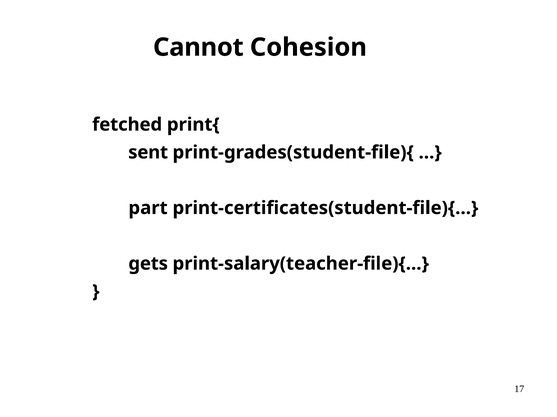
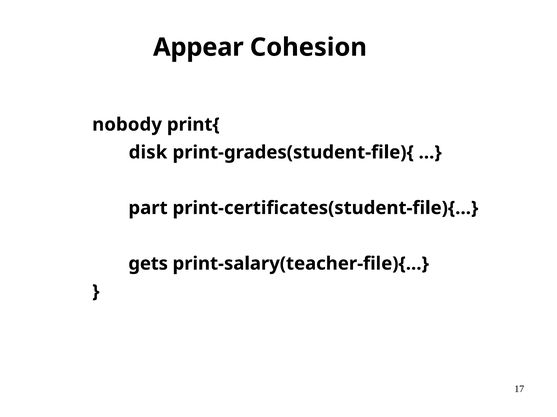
Cannot: Cannot -> Appear
fetched: fetched -> nobody
sent: sent -> disk
